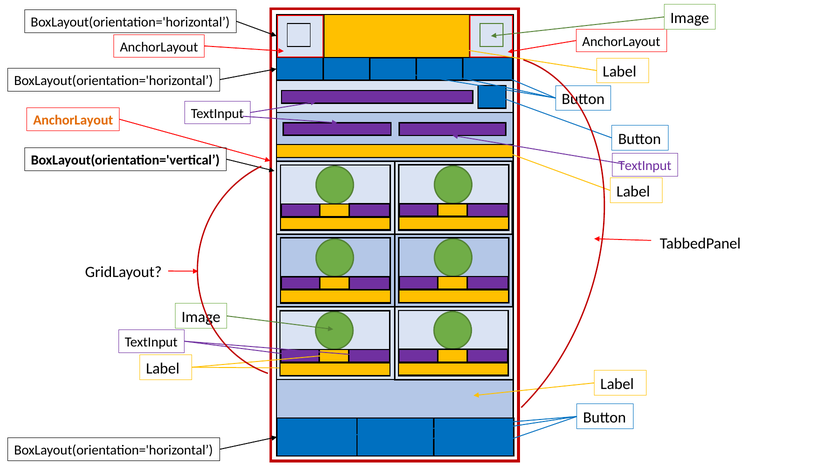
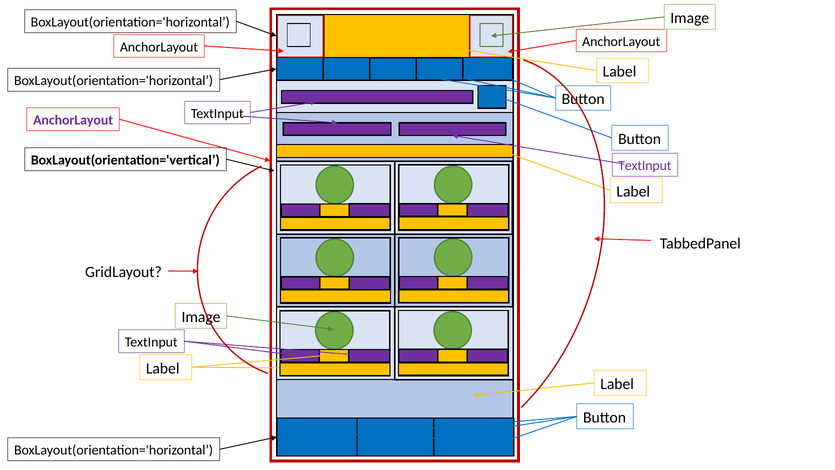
AnchorLayout at (73, 120) colour: orange -> purple
